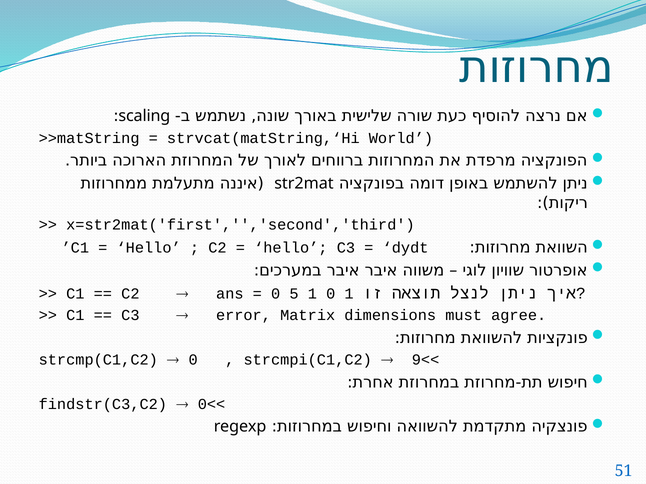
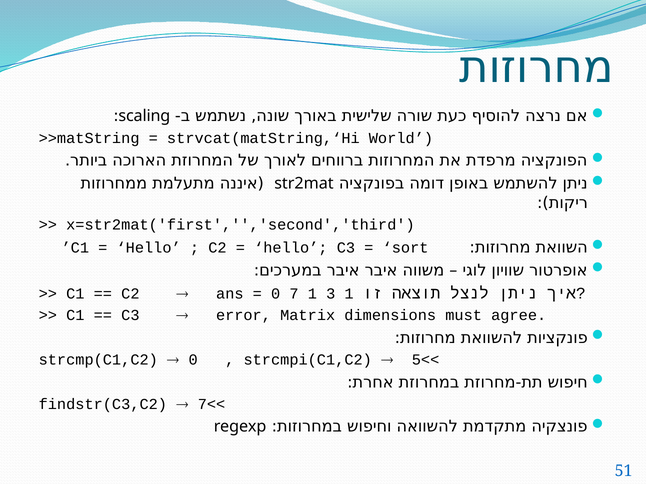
dydt: dydt -> sort
0 5: 5 -> 7
1 0: 0 -> 3
9: 9 -> 5
0 at (202, 405): 0 -> 7
